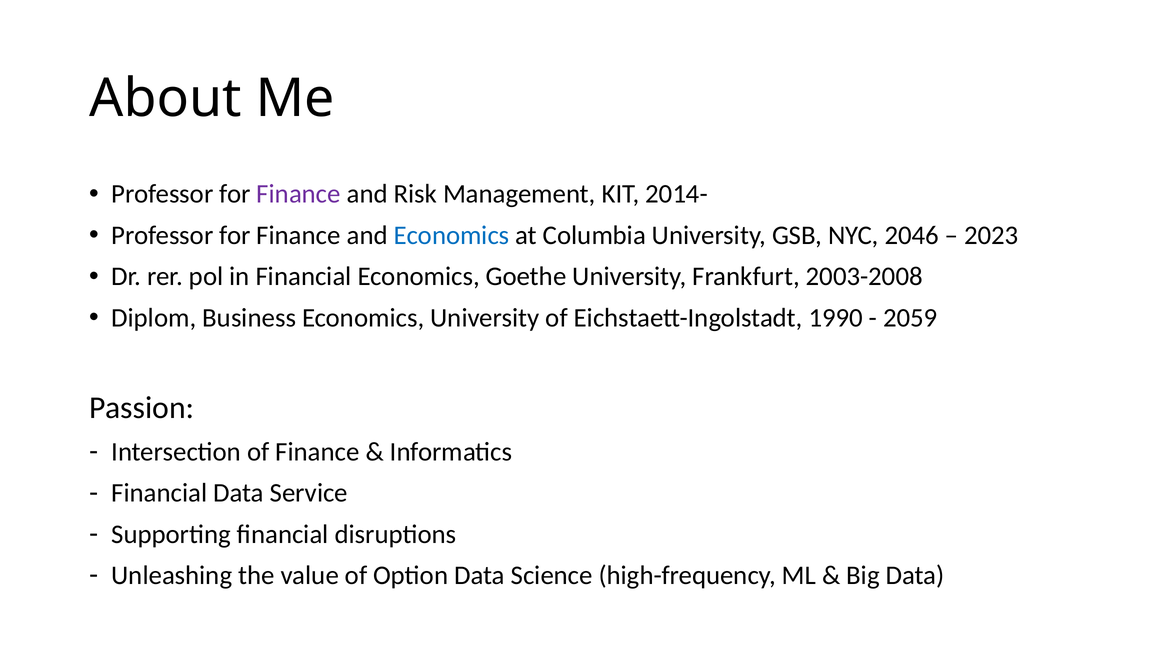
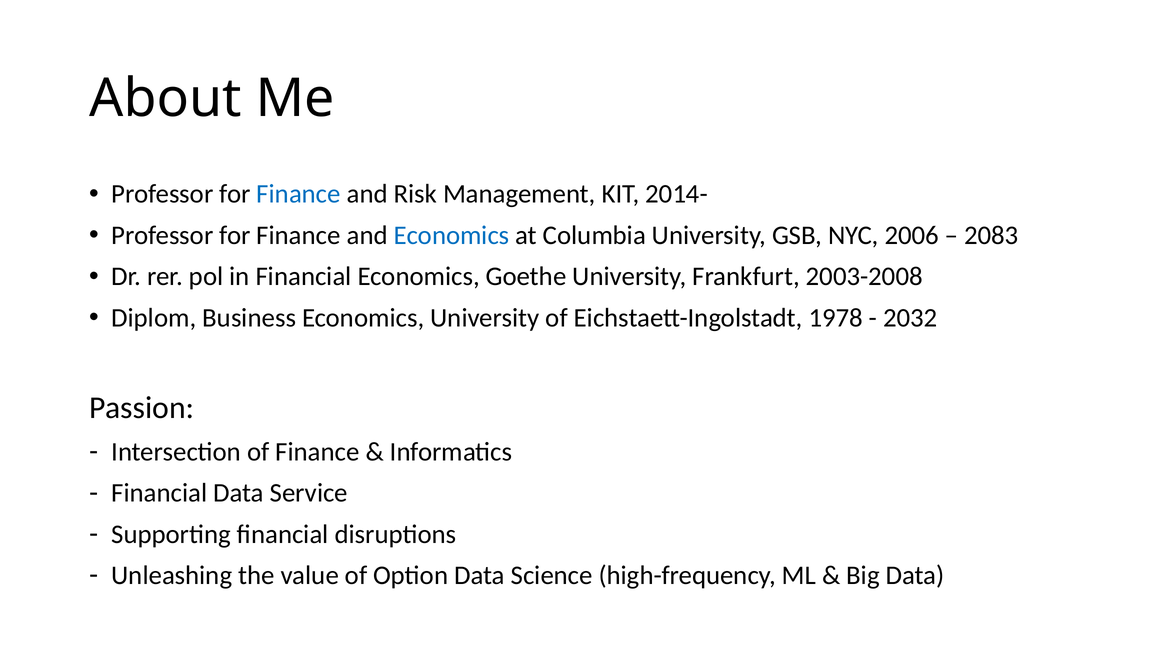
Finance at (299, 194) colour: purple -> blue
2046: 2046 -> 2006
2023: 2023 -> 2083
1990: 1990 -> 1978
2059: 2059 -> 2032
